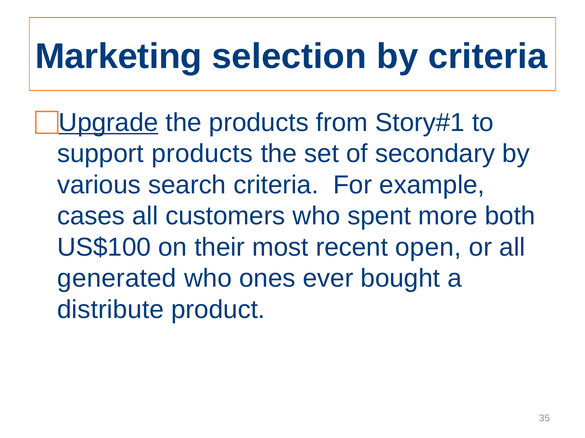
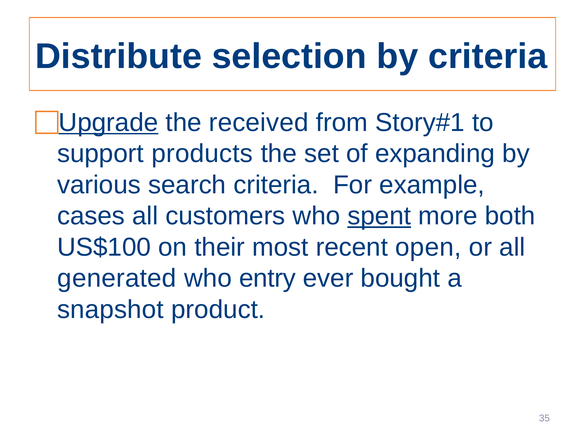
Marketing: Marketing -> Distribute
the products: products -> received
secondary: secondary -> expanding
spent underline: none -> present
ones: ones -> entry
distribute: distribute -> snapshot
